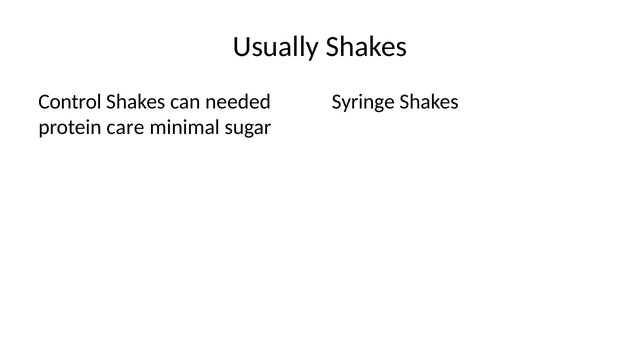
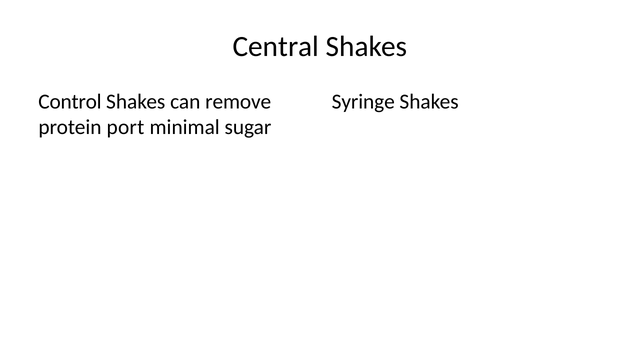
Usually: Usually -> Central
needed: needed -> remove
care: care -> port
